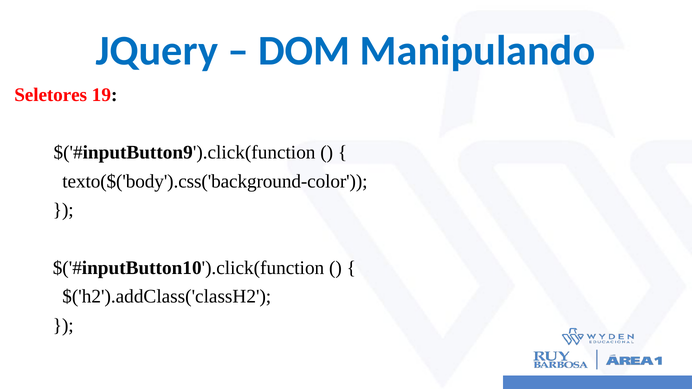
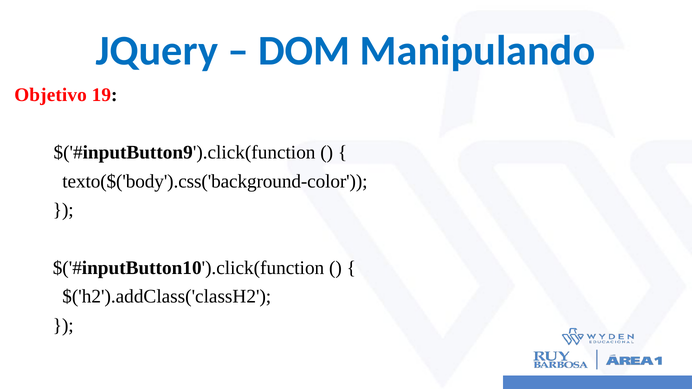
Seletores: Seletores -> Objetivo
